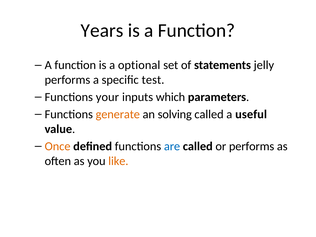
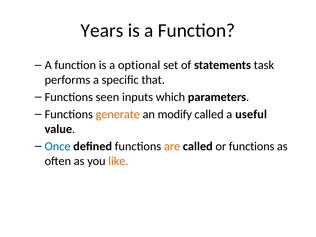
jelly: jelly -> task
test: test -> that
your: your -> seen
solving: solving -> modify
Once colour: orange -> blue
are colour: blue -> orange
or performs: performs -> functions
